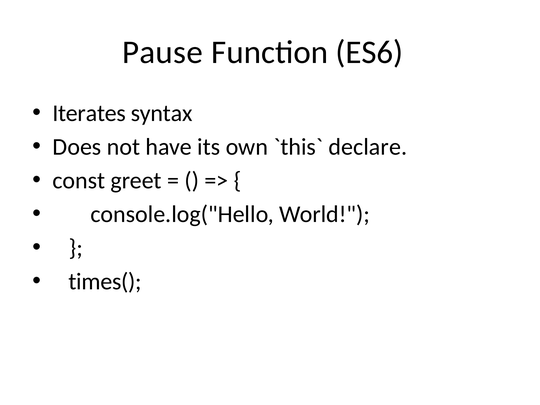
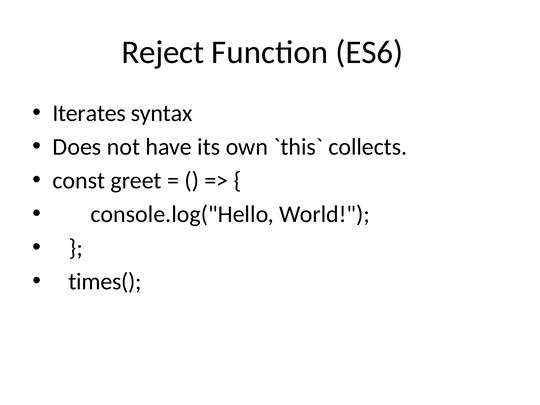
Pause: Pause -> Reject
declare: declare -> collects
